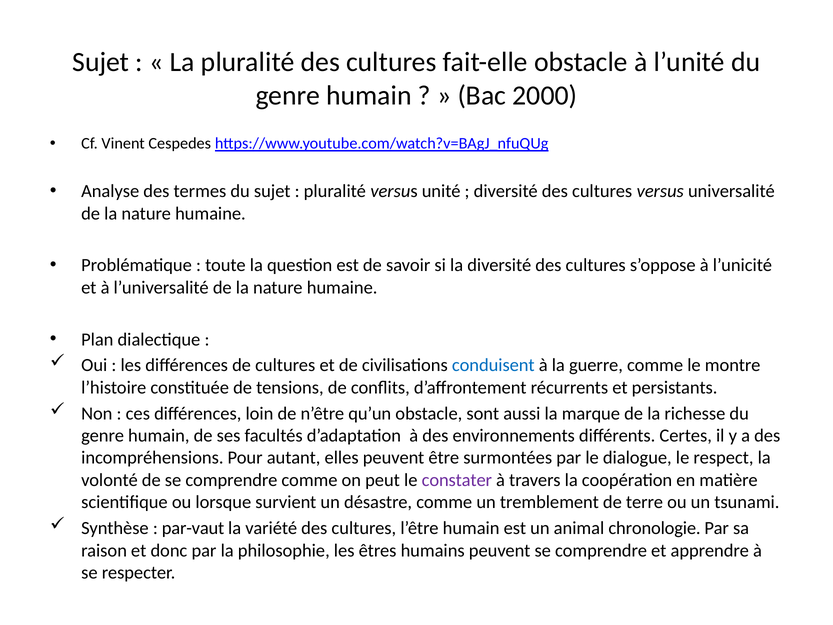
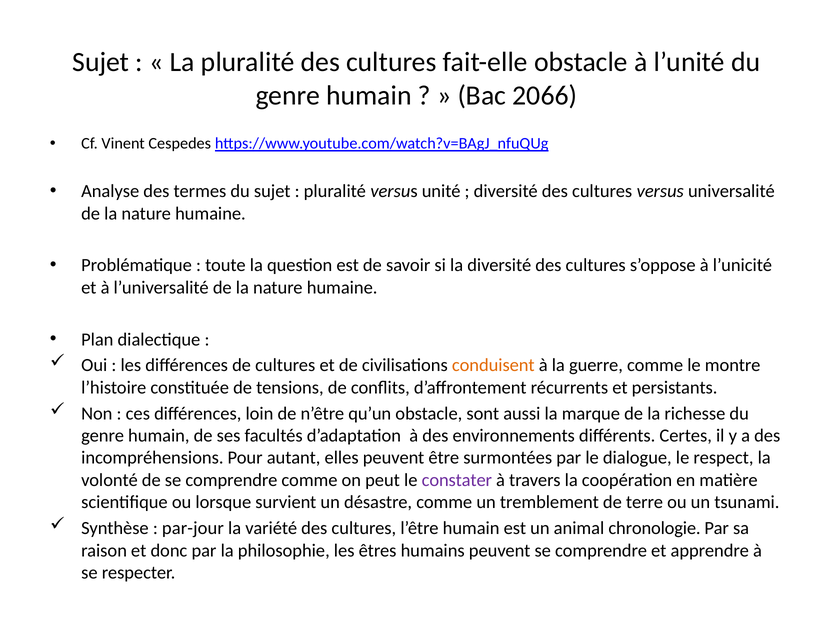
2000: 2000 -> 2066
conduisent colour: blue -> orange
par-vaut: par-vaut -> par-jour
